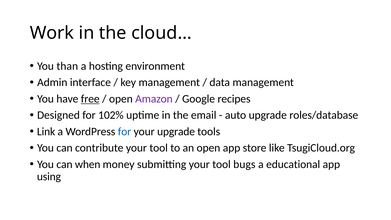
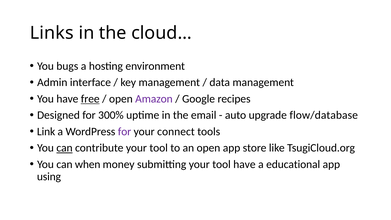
Work: Work -> Links
than: than -> bugs
102%: 102% -> 300%
roles/database: roles/database -> flow/database
for at (125, 132) colour: blue -> purple
your upgrade: upgrade -> connect
can at (64, 148) underline: none -> present
tool bugs: bugs -> have
